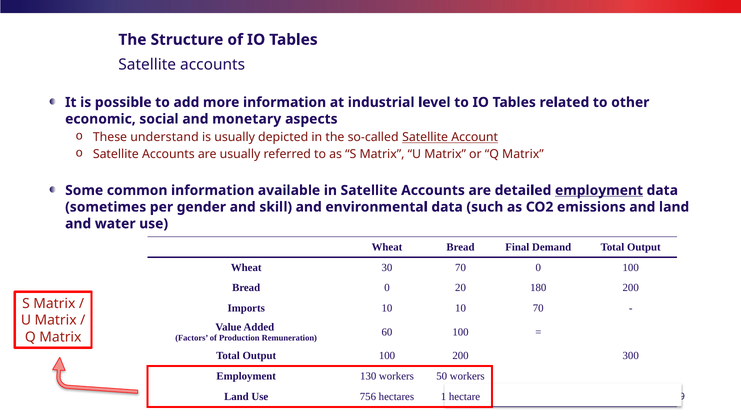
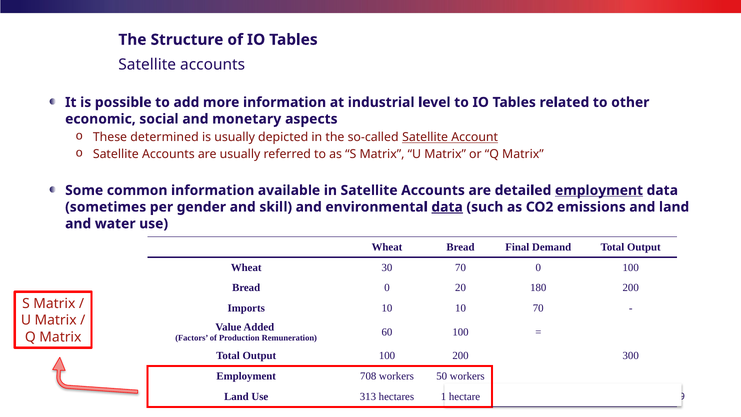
understand: understand -> determined
data at (447, 207) underline: none -> present
130: 130 -> 708
756: 756 -> 313
